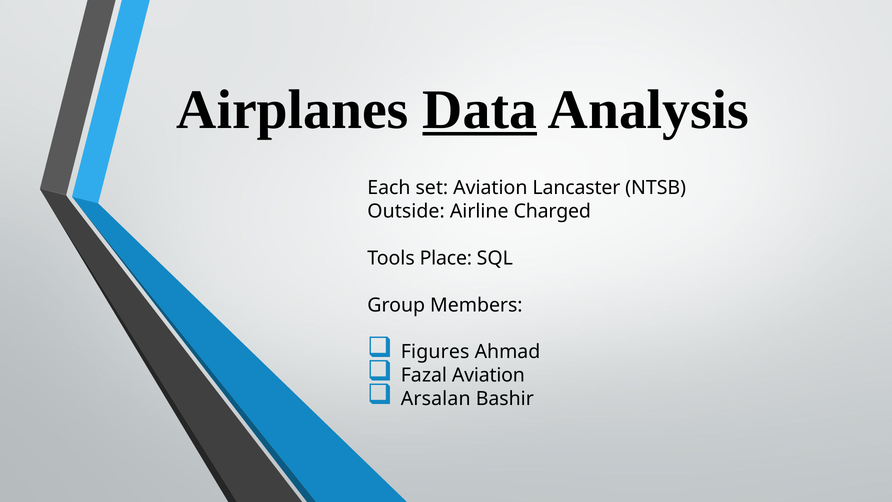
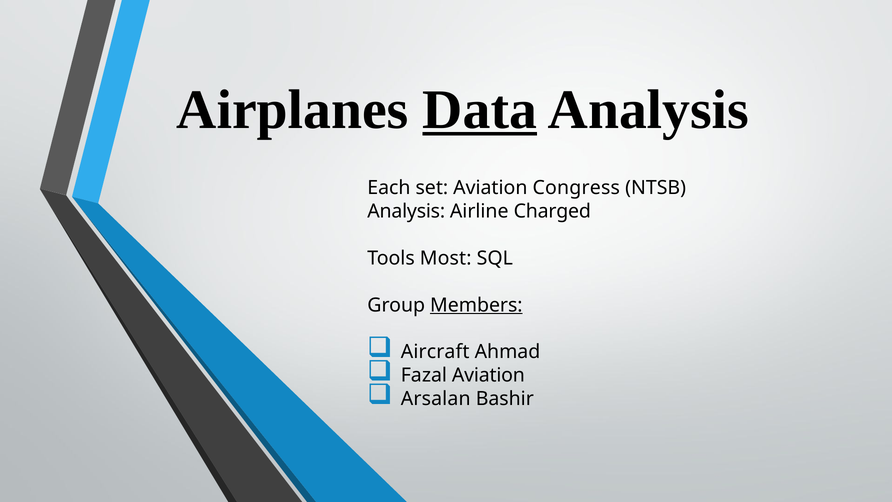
Lancaster: Lancaster -> Congress
Outside at (406, 211): Outside -> Analysis
Place: Place -> Most
Members underline: none -> present
Figures: Figures -> Aircraft
